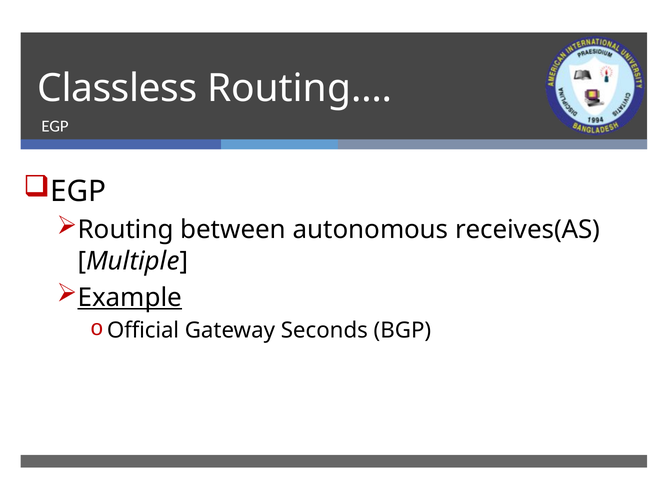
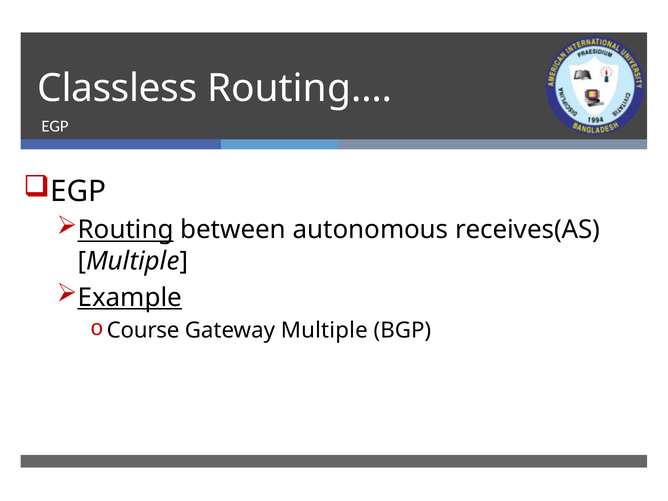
Routing underline: none -> present
Official: Official -> Course
Gateway Seconds: Seconds -> Multiple
